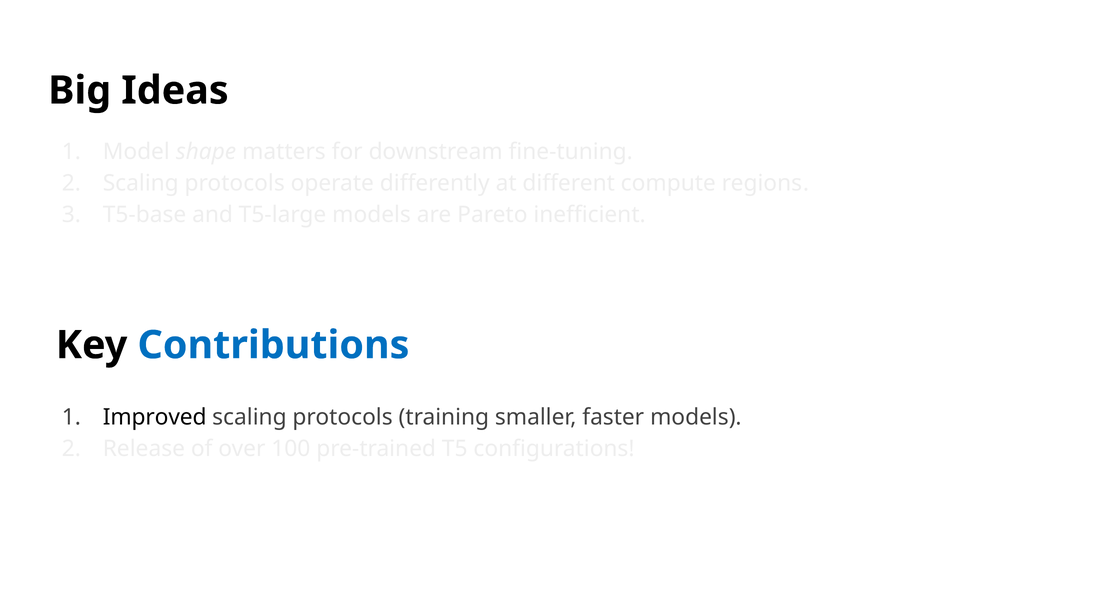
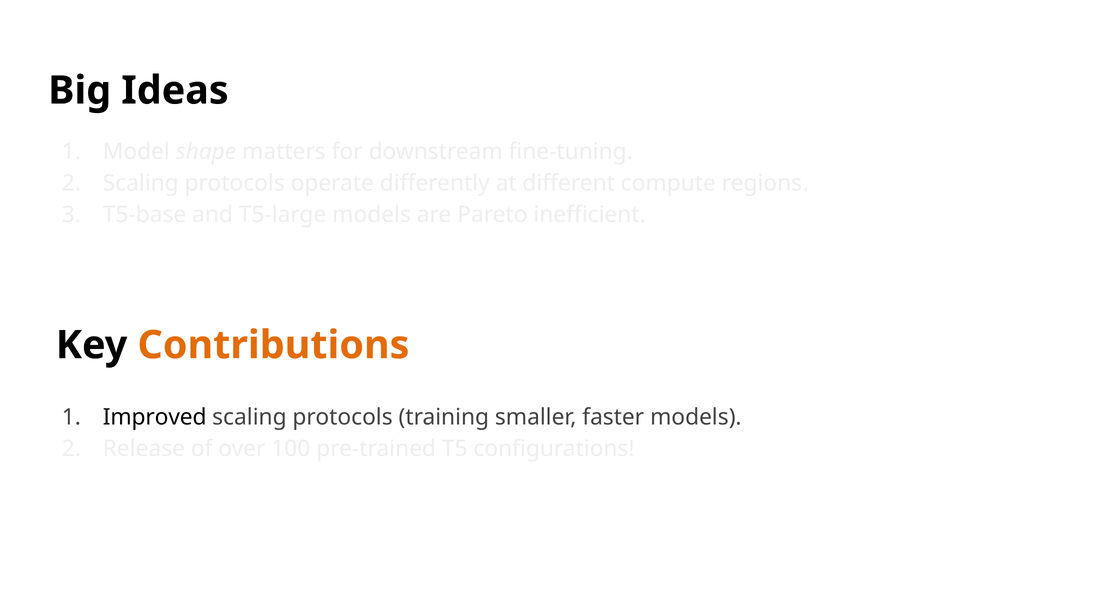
Contributions colour: blue -> orange
